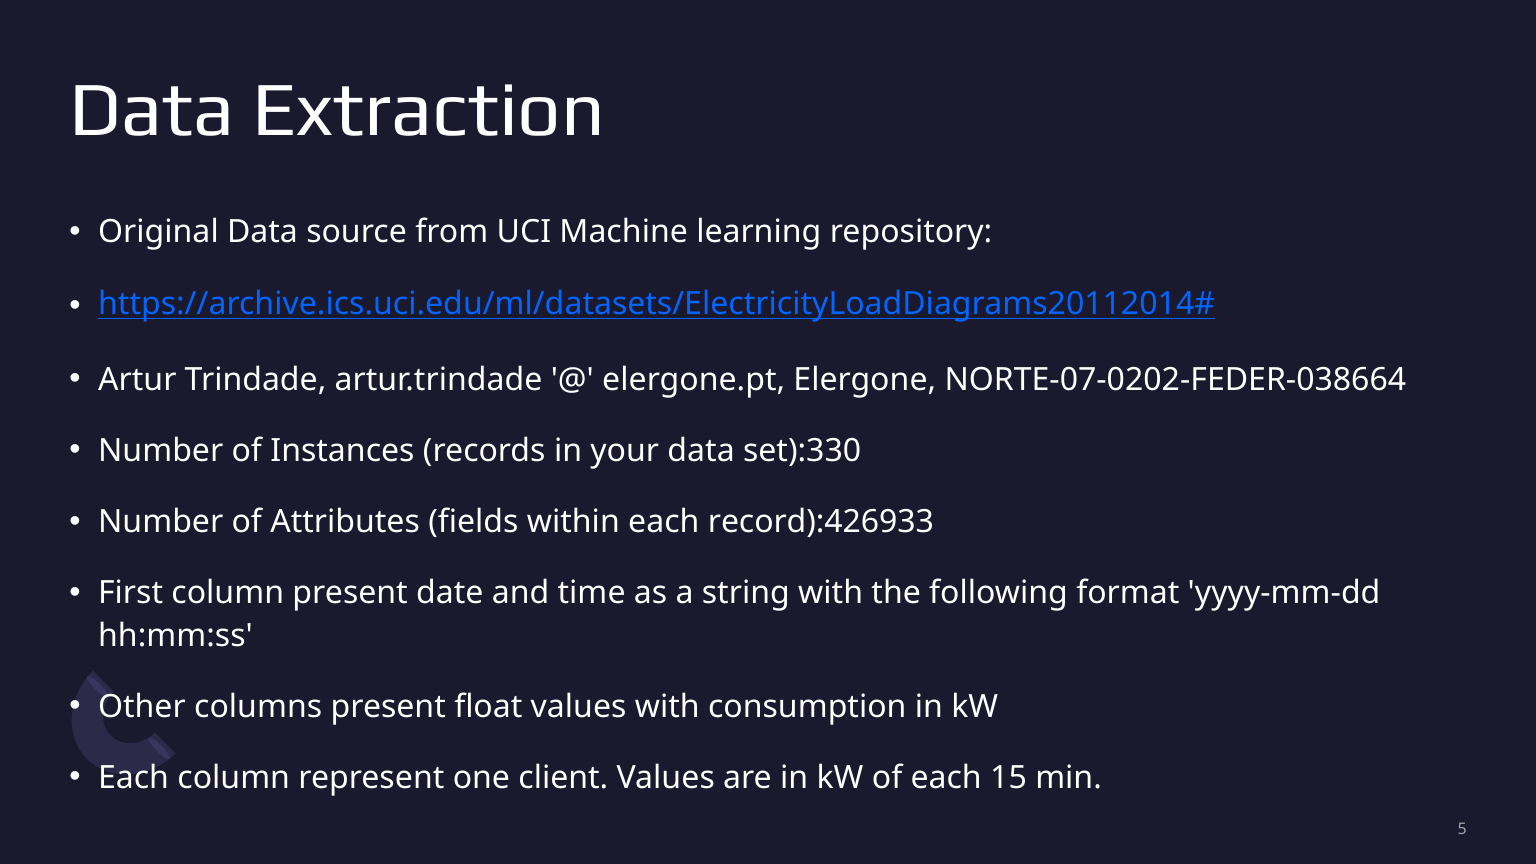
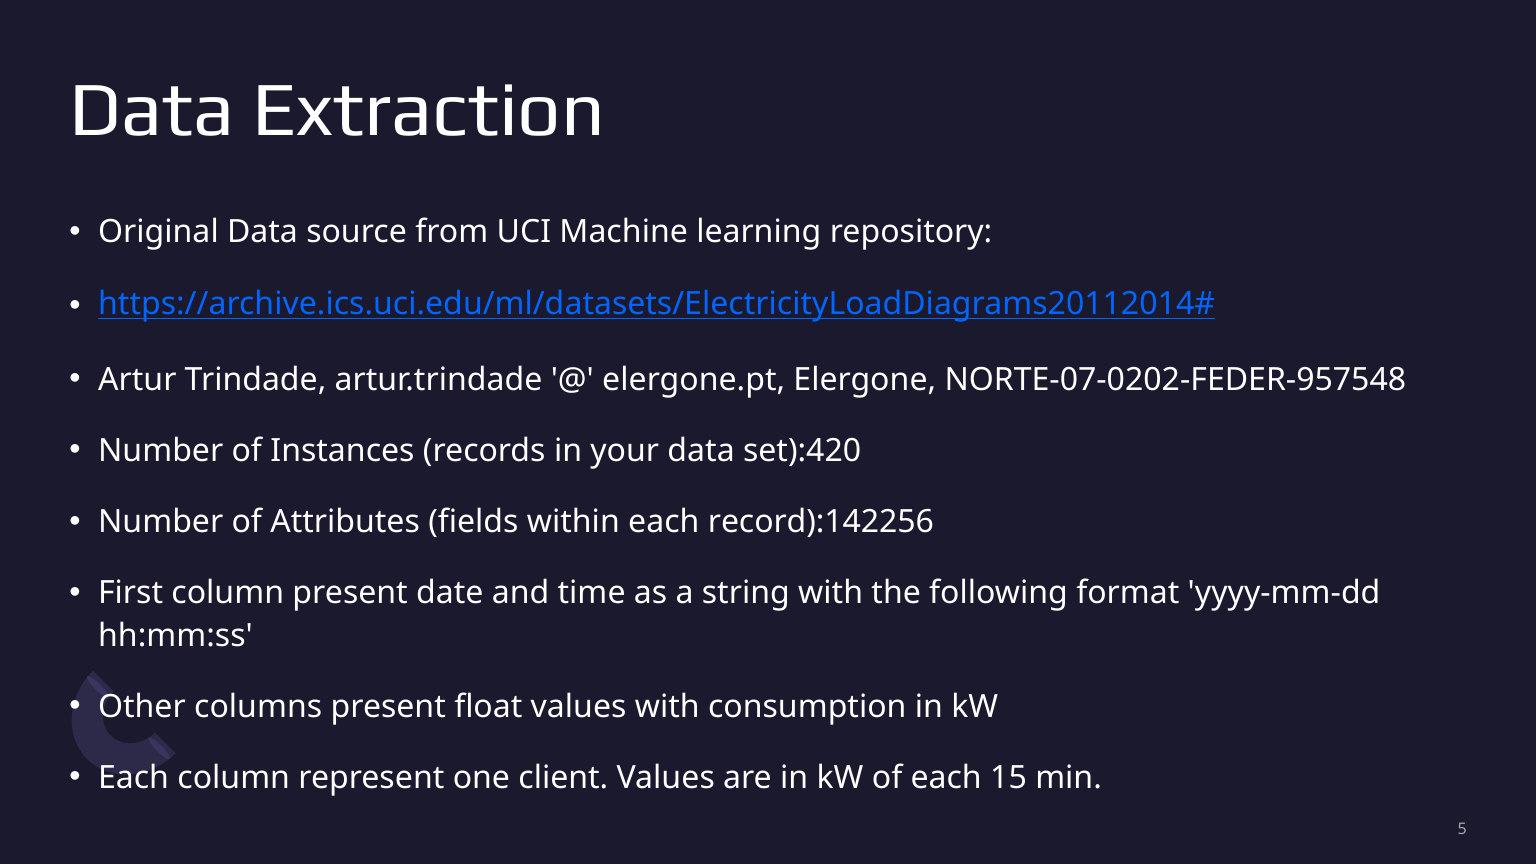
NORTE-07-0202-FEDER-038664: NORTE-07-0202-FEDER-038664 -> NORTE-07-0202-FEDER-957548
set):330: set):330 -> set):420
record):426933: record):426933 -> record):142256
